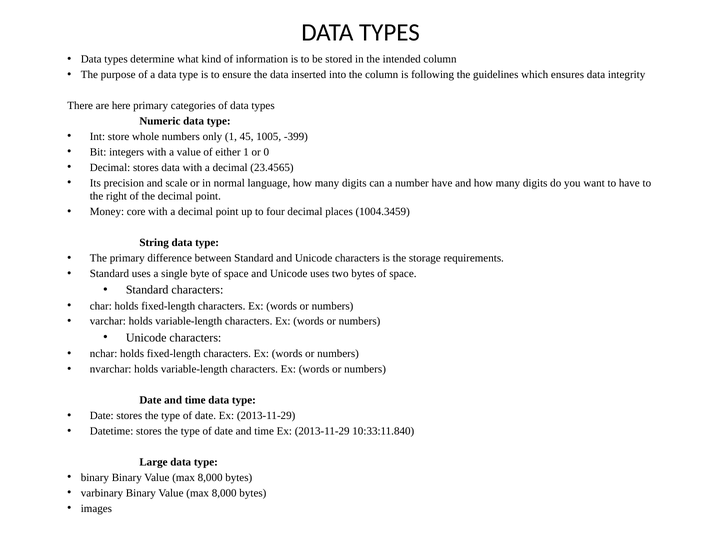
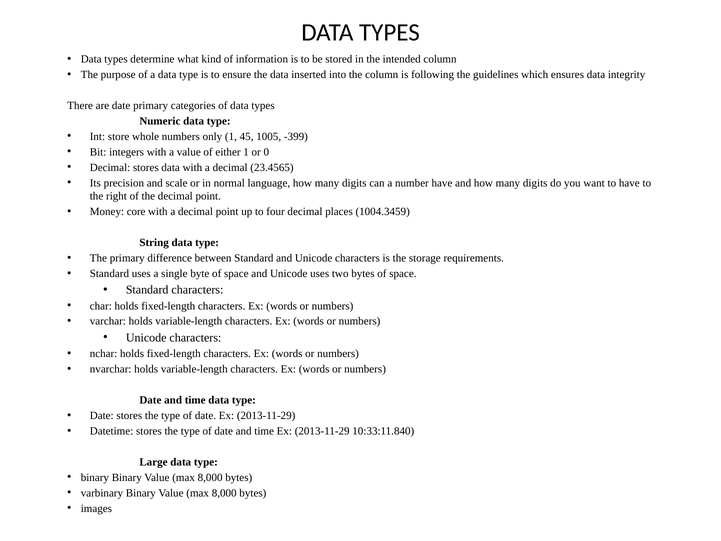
are here: here -> date
